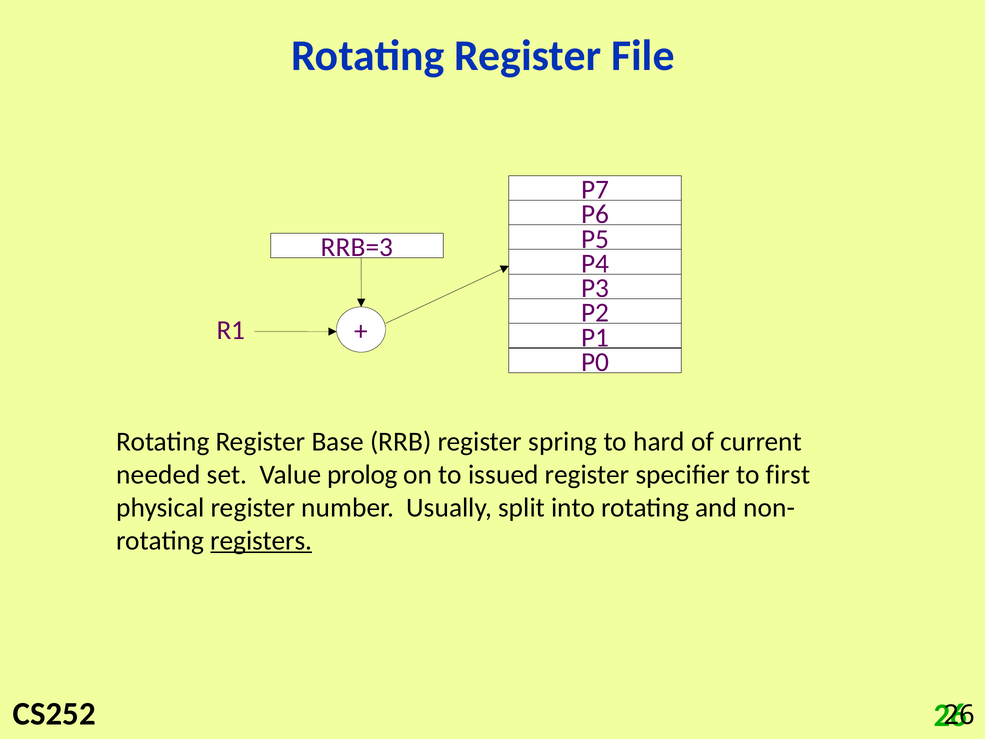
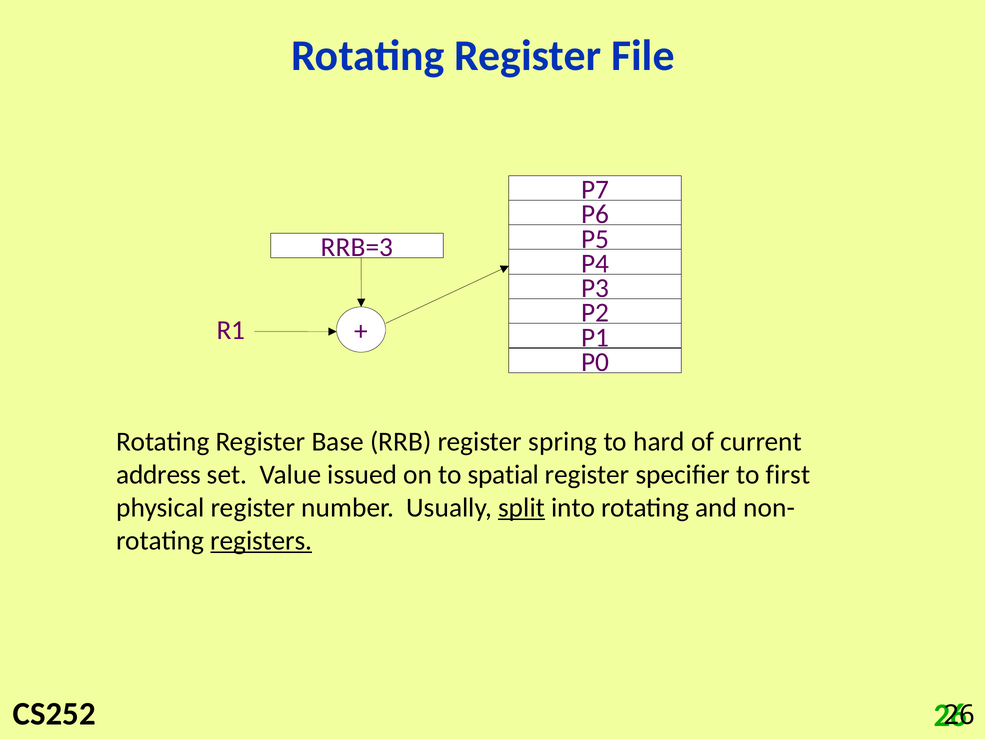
needed: needed -> address
prolog: prolog -> issued
issued: issued -> spatial
split underline: none -> present
